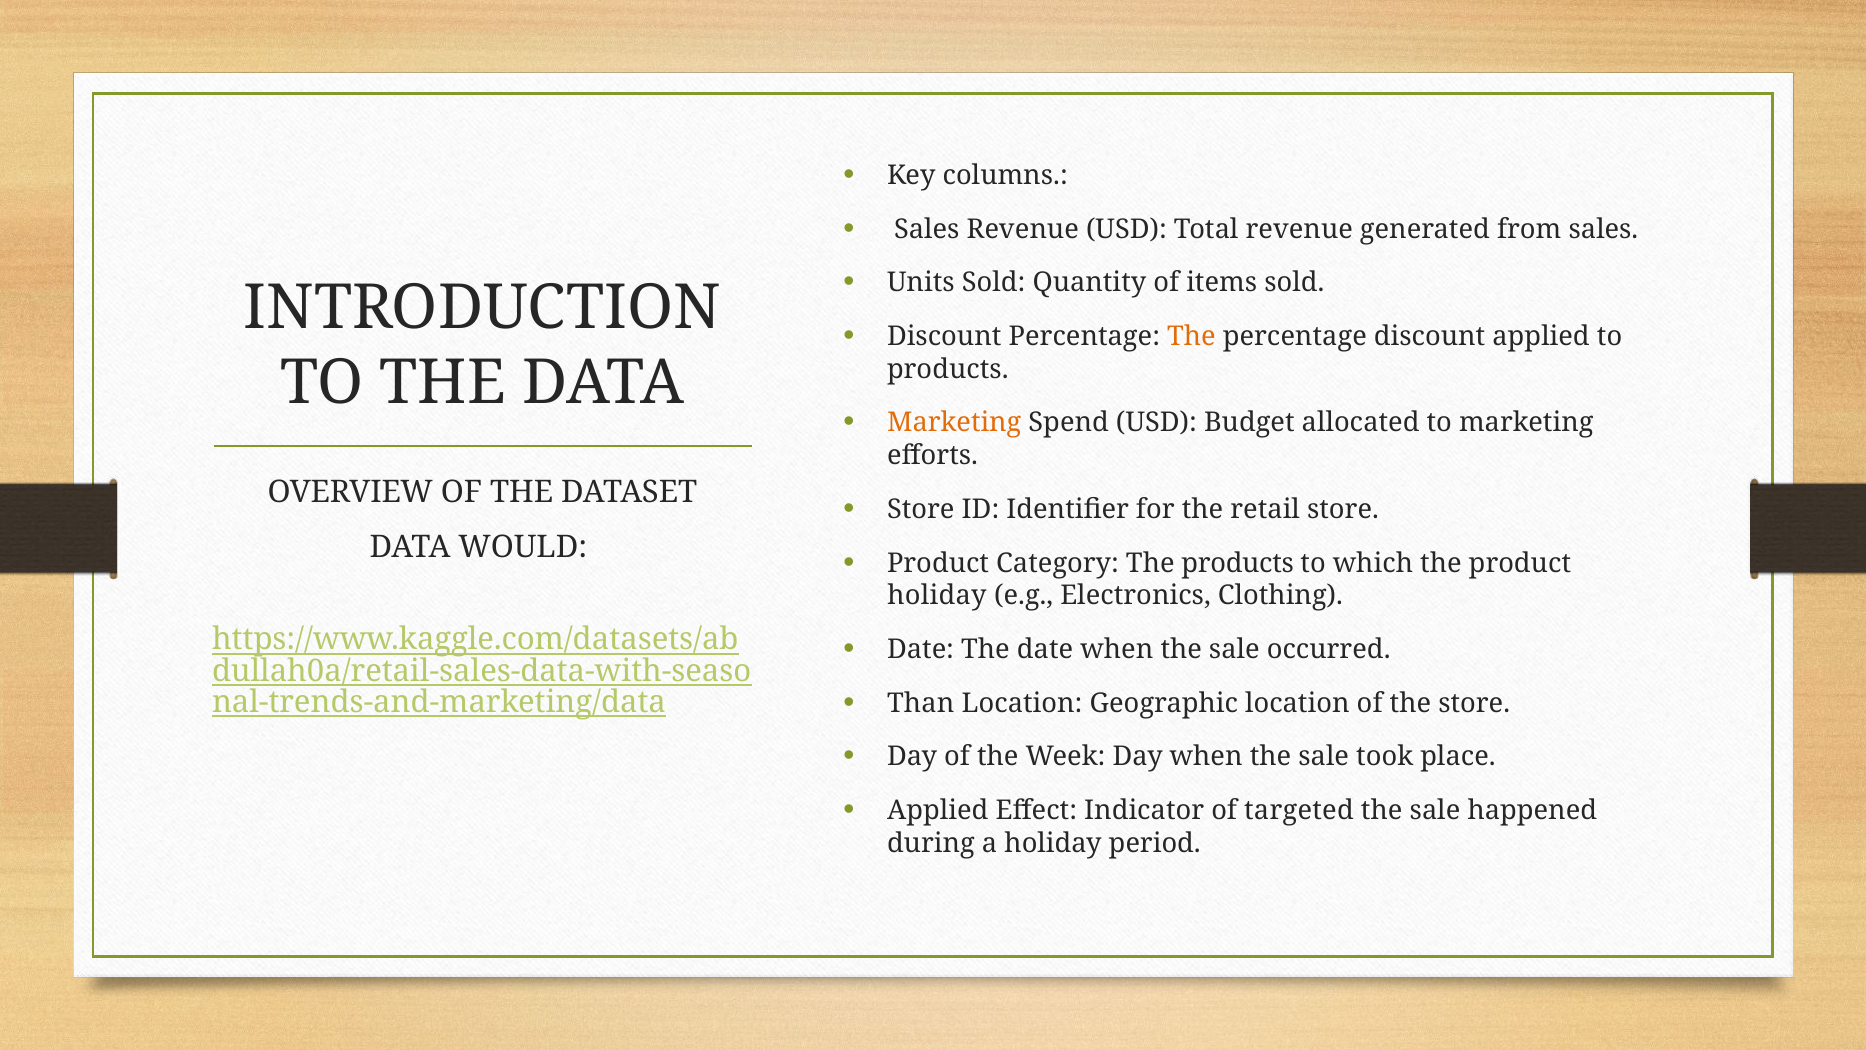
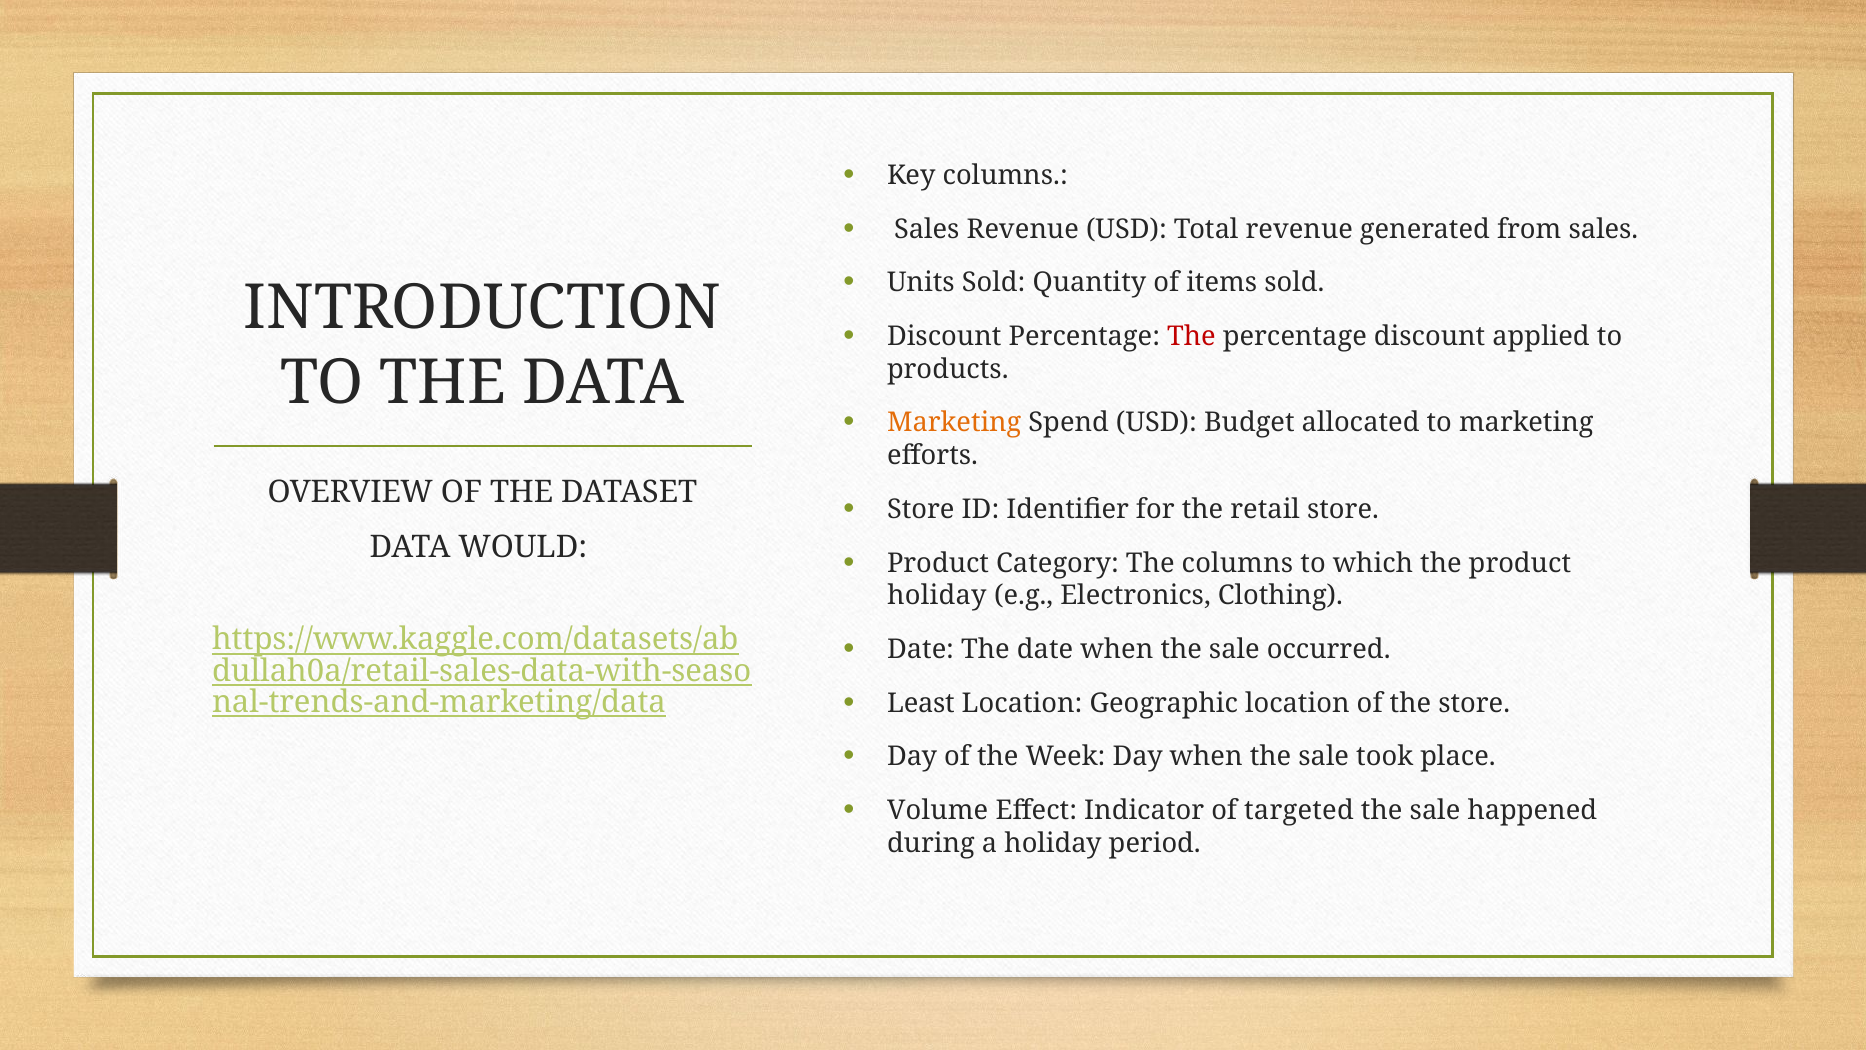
The at (1192, 336) colour: orange -> red
The products: products -> columns
Than: Than -> Least
Applied at (938, 810): Applied -> Volume
